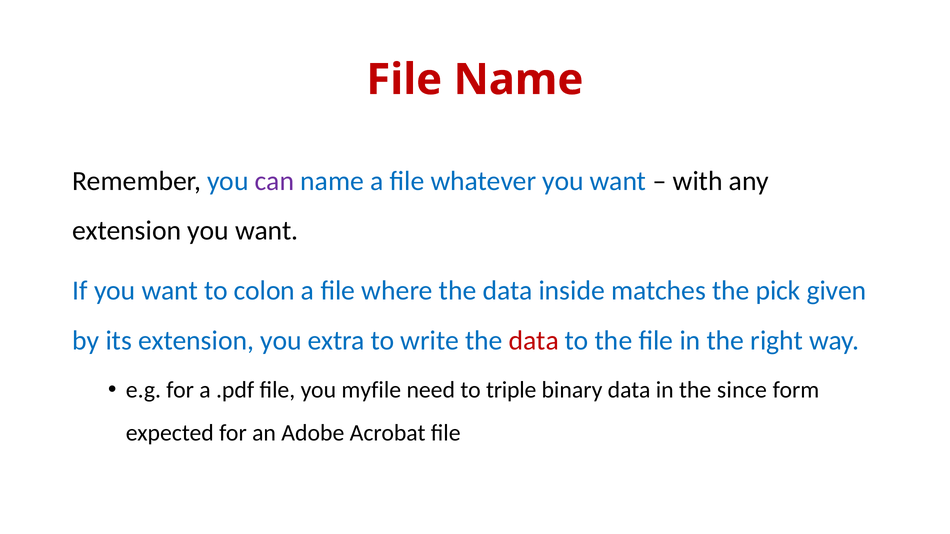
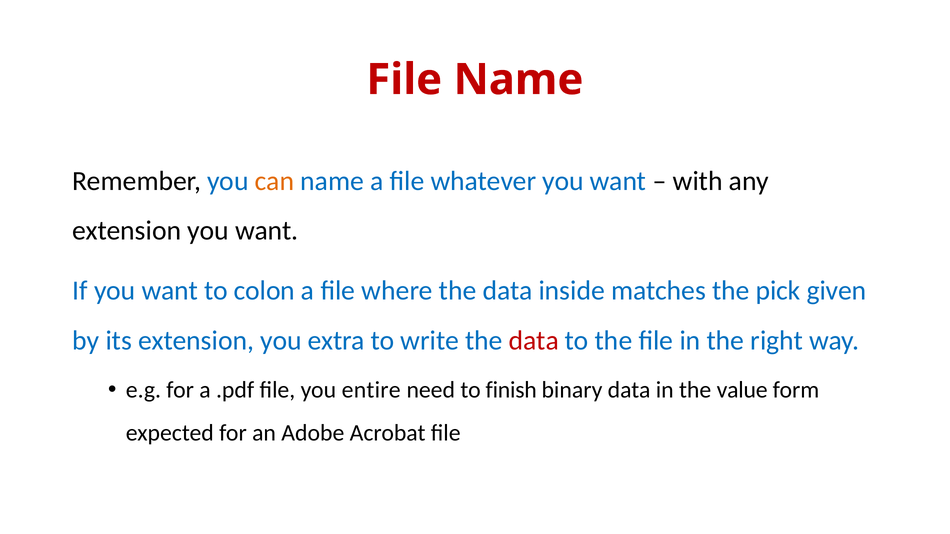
can colour: purple -> orange
myfile: myfile -> entire
triple: triple -> finish
since: since -> value
